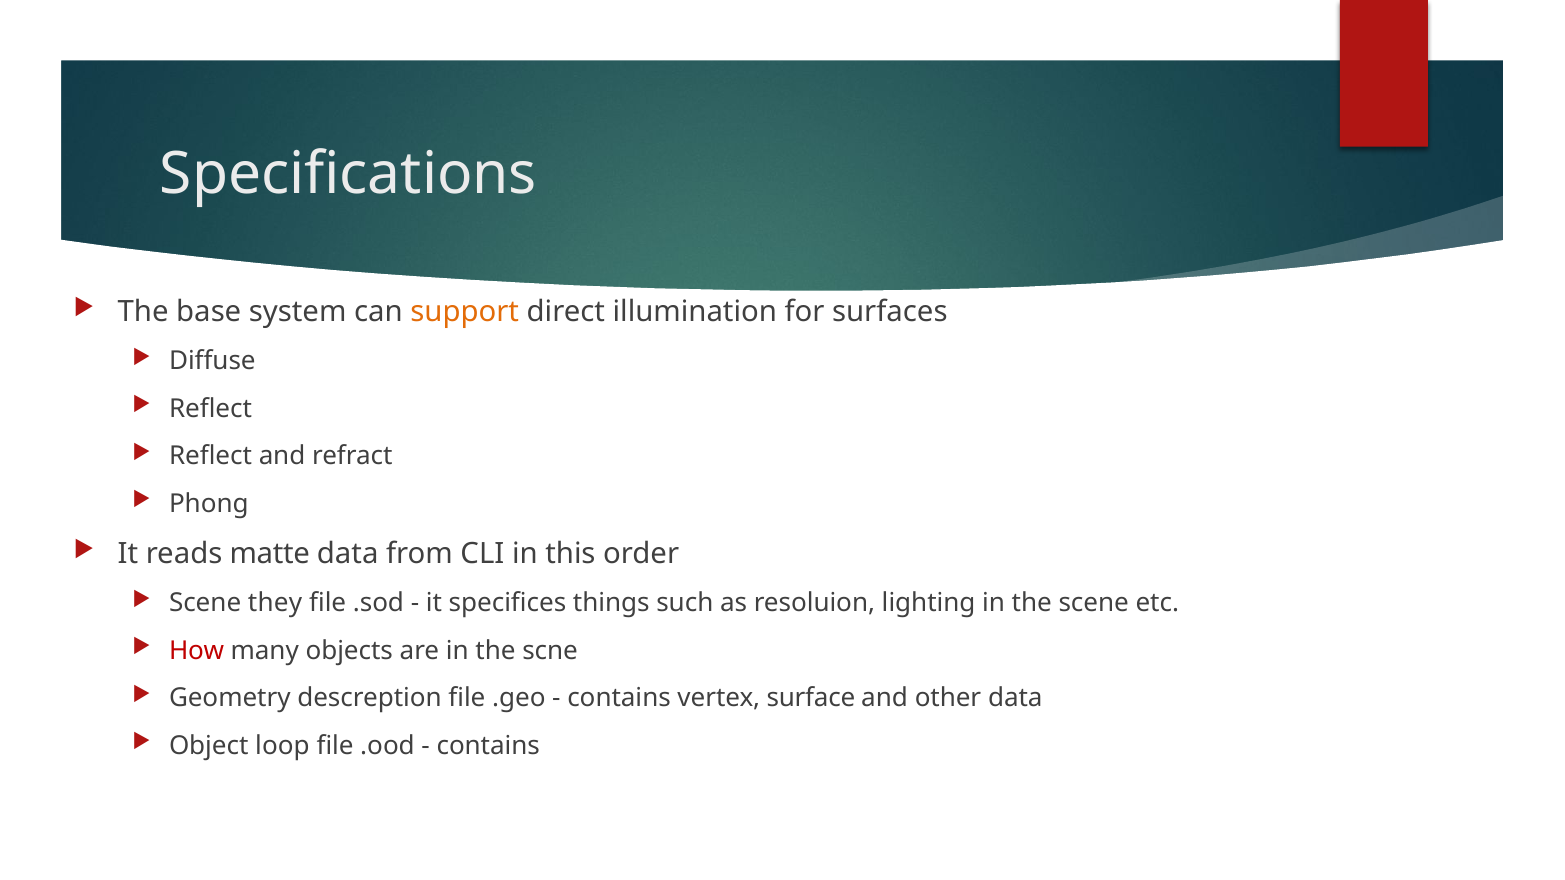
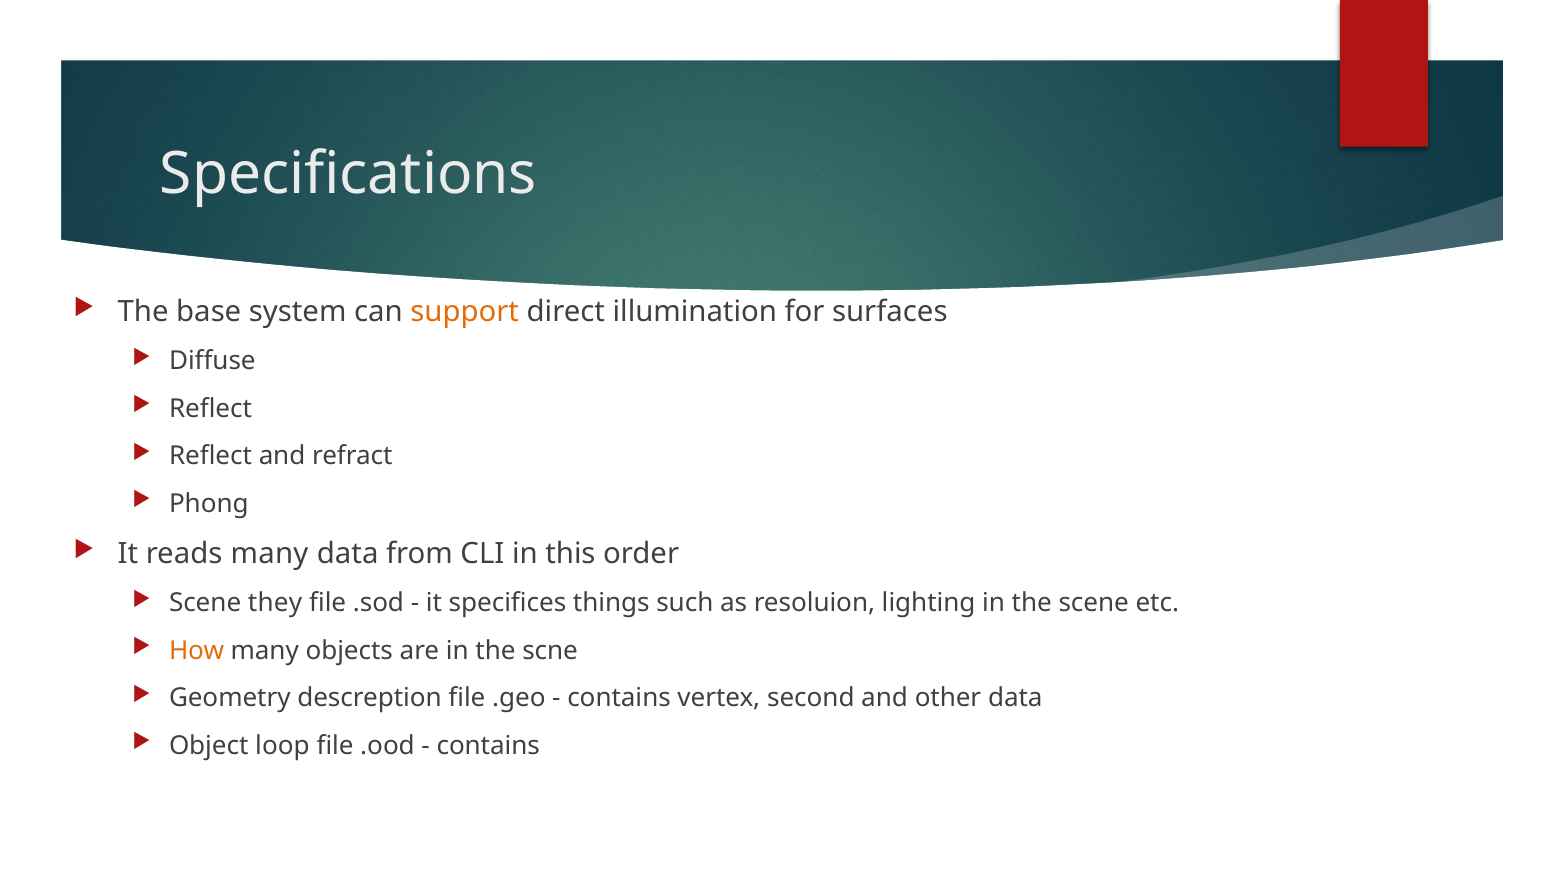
reads matte: matte -> many
How colour: red -> orange
surface: surface -> second
